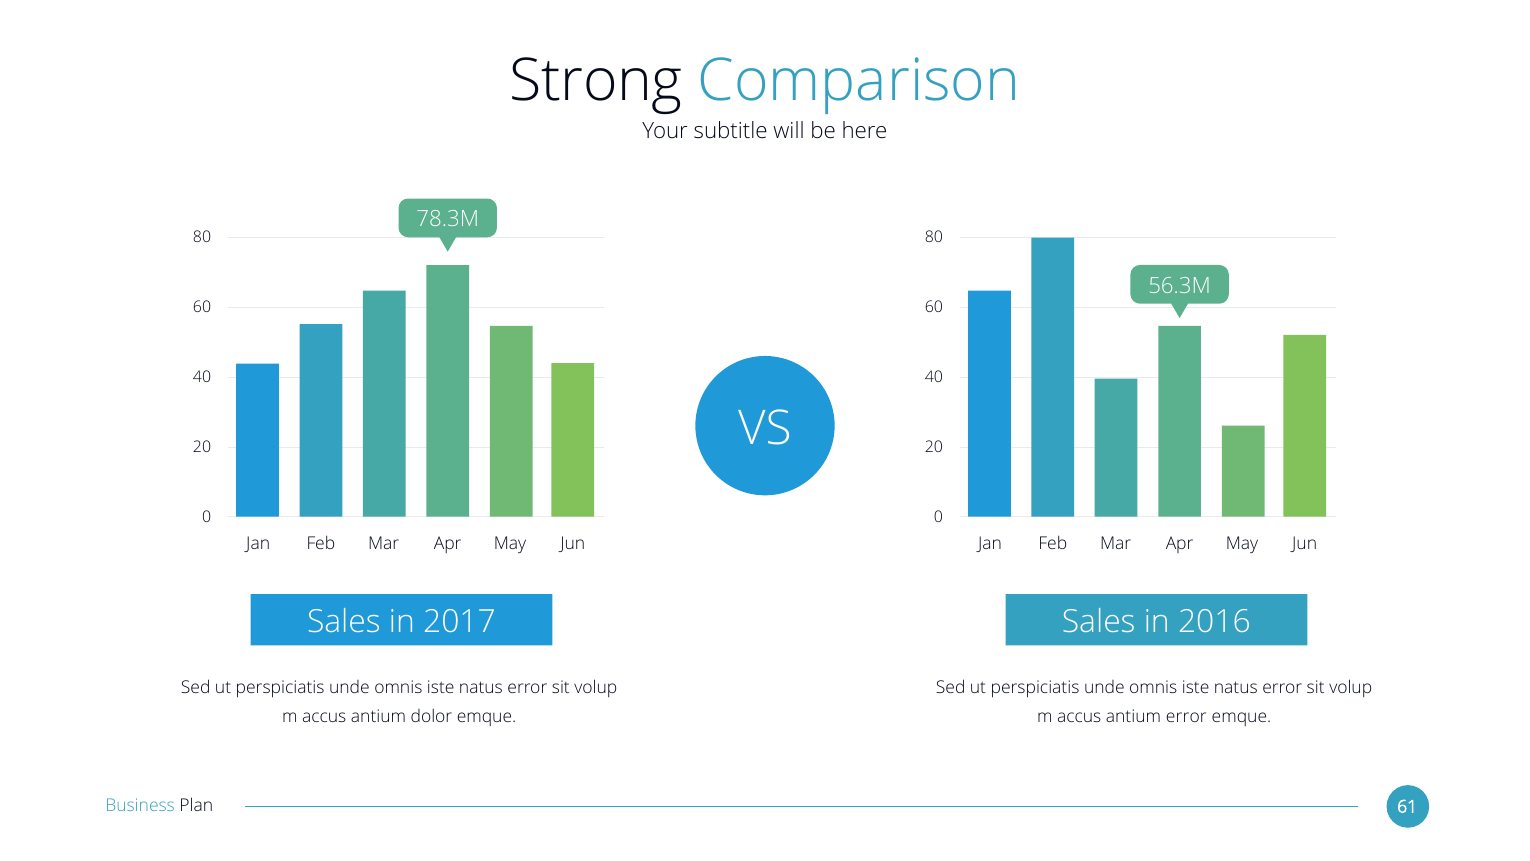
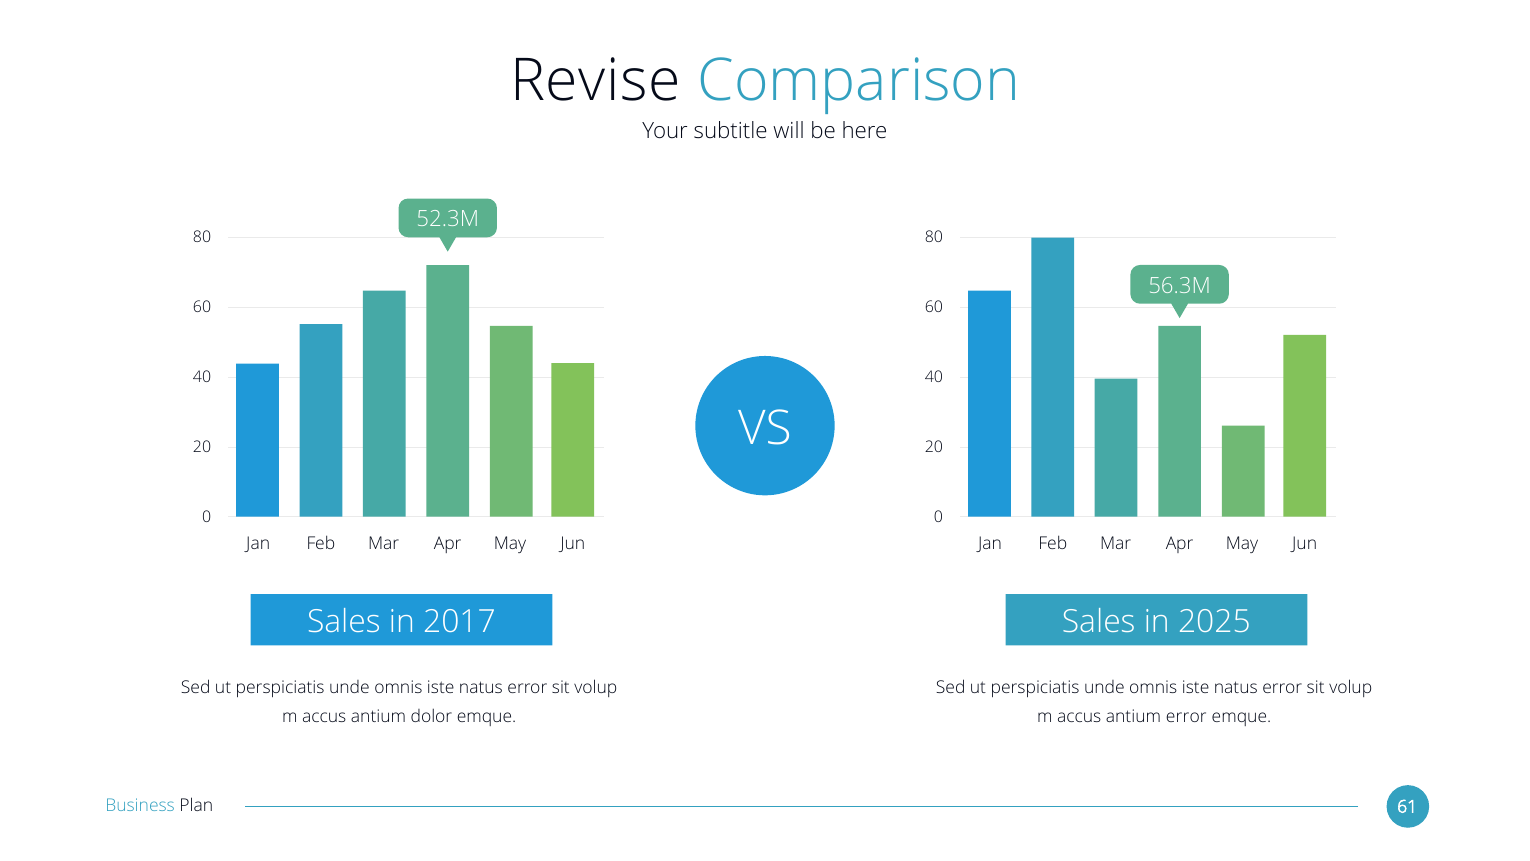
Strong: Strong -> Revise
78.3M: 78.3M -> 52.3M
2016: 2016 -> 2025
